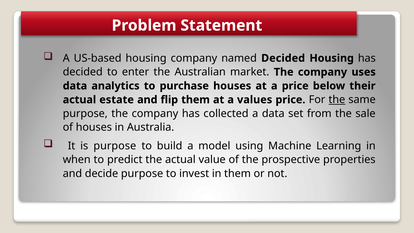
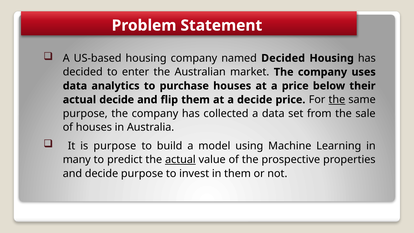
actual estate: estate -> decide
a values: values -> decide
when: when -> many
actual at (180, 160) underline: none -> present
